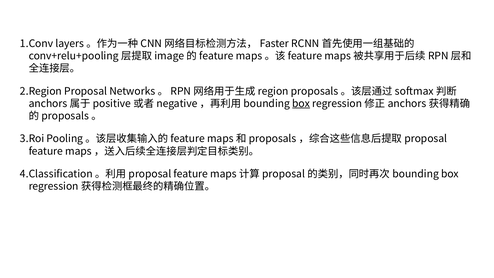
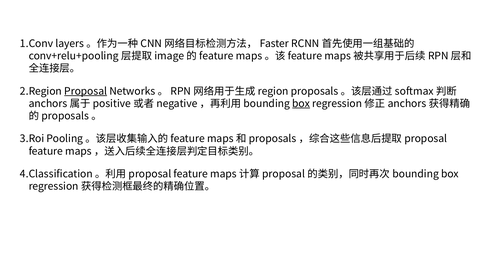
Proposal underline: none -> present
